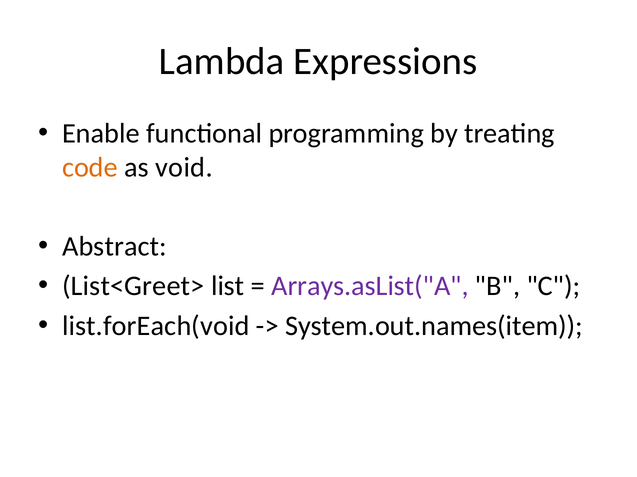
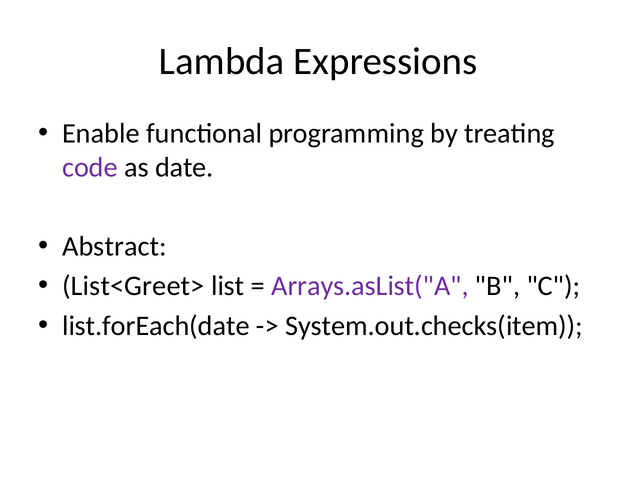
code colour: orange -> purple
void: void -> date
list.forEach(void: list.forEach(void -> list.forEach(date
System.out.names(item: System.out.names(item -> System.out.checks(item
